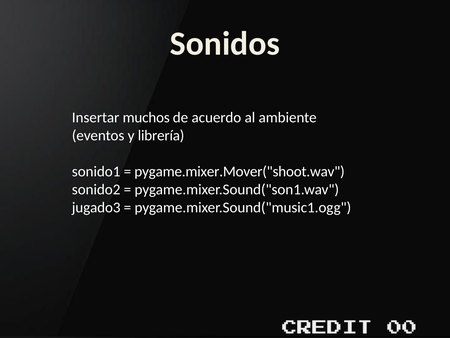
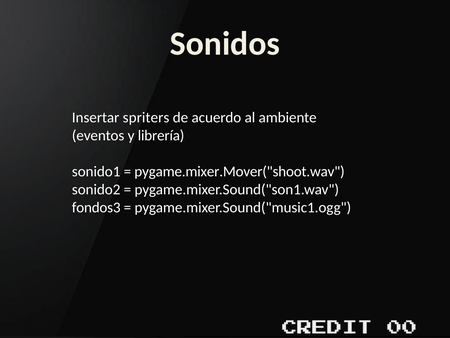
muchos: muchos -> spriters
jugado3: jugado3 -> fondos3
